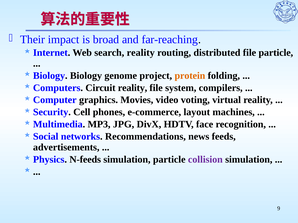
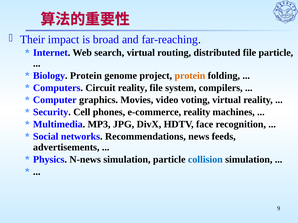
search reality: reality -> virtual
Biology Biology: Biology -> Protein
e-commerce layout: layout -> reality
N-feeds: N-feeds -> N-news
collision colour: purple -> blue
